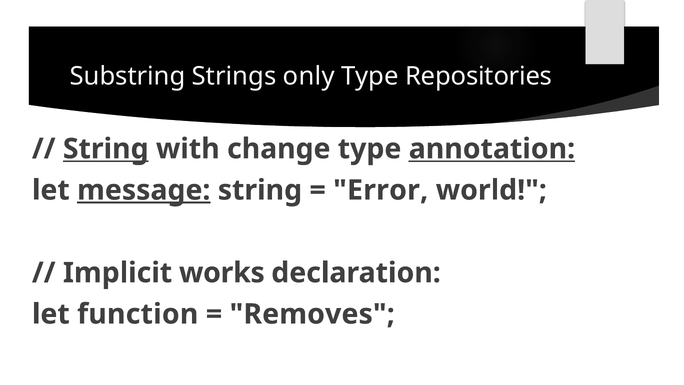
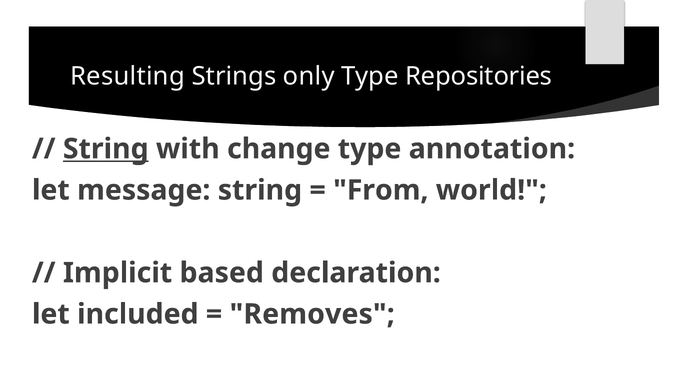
Substring: Substring -> Resulting
annotation underline: present -> none
message underline: present -> none
Error: Error -> From
works: works -> based
function: function -> included
